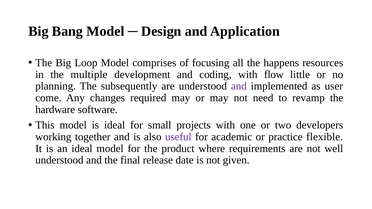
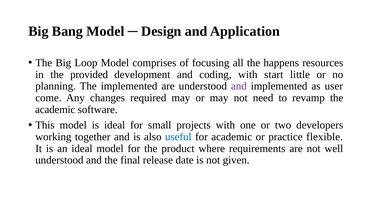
multiple: multiple -> provided
flow: flow -> start
The subsequently: subsequently -> implemented
hardware at (55, 110): hardware -> academic
useful colour: purple -> blue
